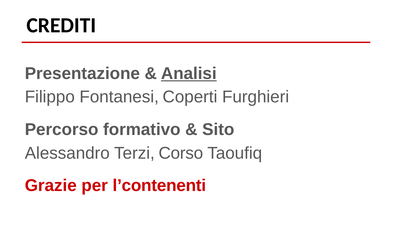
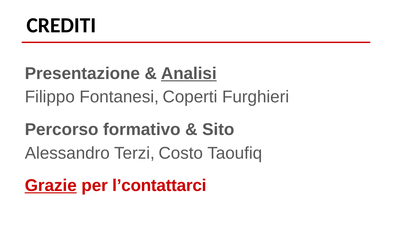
Corso: Corso -> Costo
Grazie underline: none -> present
l’contenenti: l’contenenti -> l’contattarci
